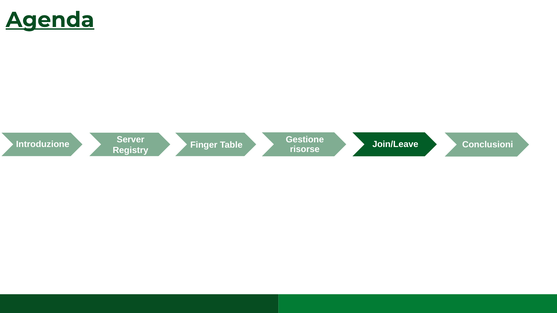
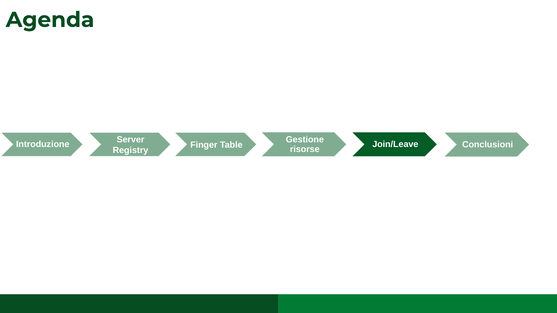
Agenda underline: present -> none
